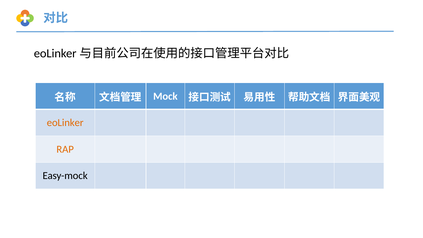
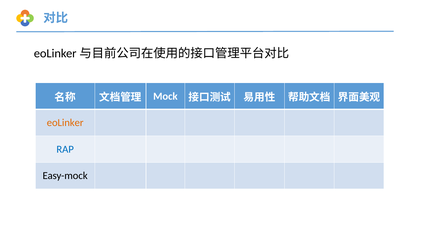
RAP colour: orange -> blue
